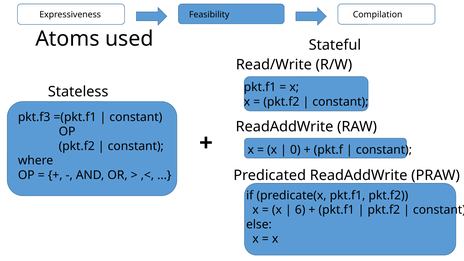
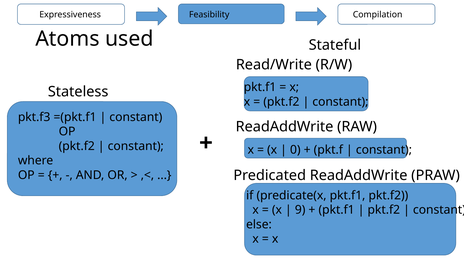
6: 6 -> 9
